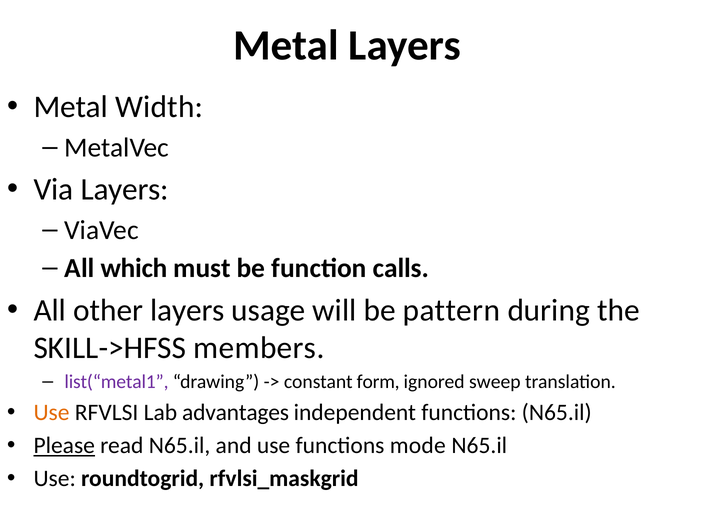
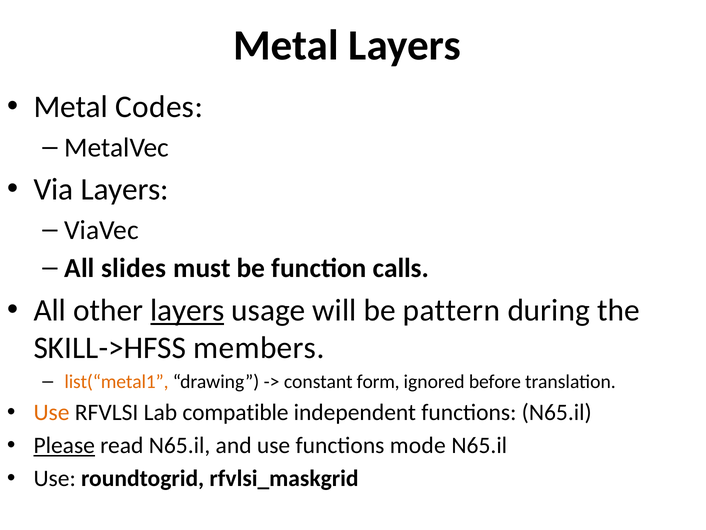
Width: Width -> Codes
which: which -> slides
layers at (187, 310) underline: none -> present
list(“metal1 colour: purple -> orange
sweep: sweep -> before
advantages: advantages -> compatible
